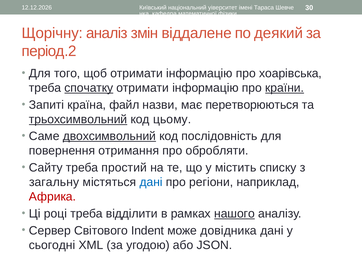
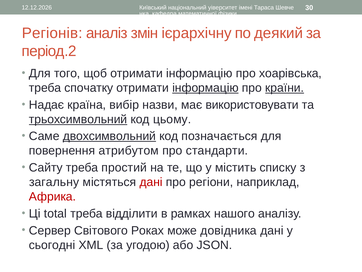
Щорічну: Щорічну -> Регіонів
віддалене: віддалене -> ієрархічну
спочатку underline: present -> none
інформацію at (205, 88) underline: none -> present
Запиті: Запиті -> Надає
файл: файл -> вибір
перетворюються: перетворюються -> використовувати
послідовність: послідовність -> позначається
отримання: отримання -> атрибутом
обробляти: обробляти -> стандарти
дані at (151, 182) colour: blue -> red
році: році -> total
нашого underline: present -> none
Indent: Indent -> Роках
